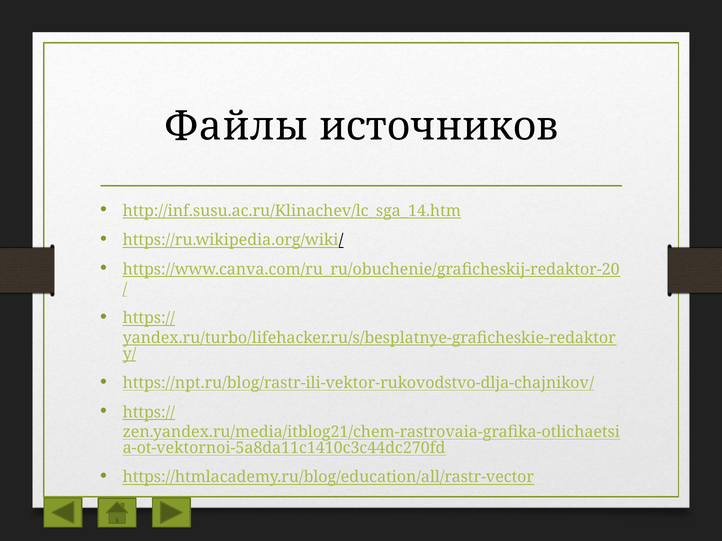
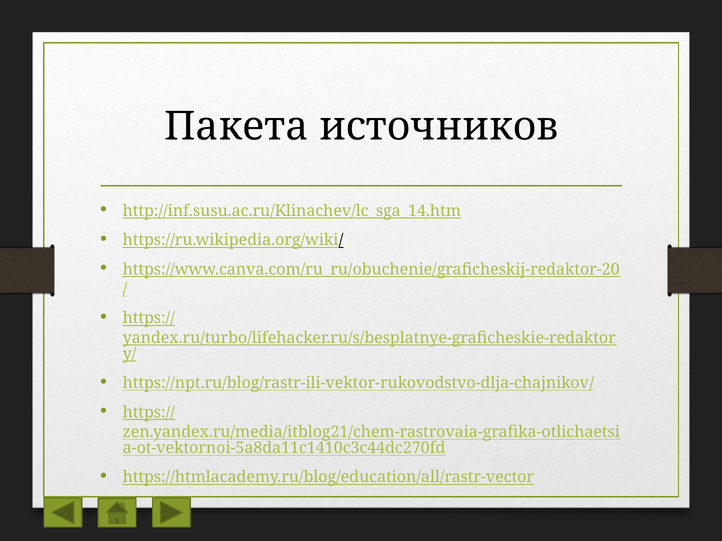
Файлы: Файлы -> Пакета
